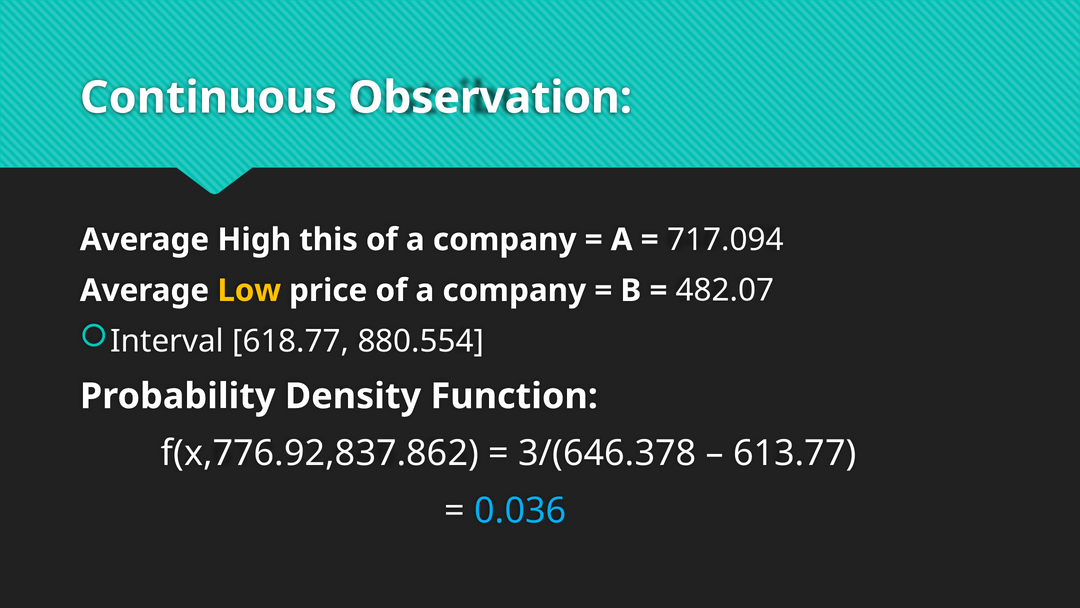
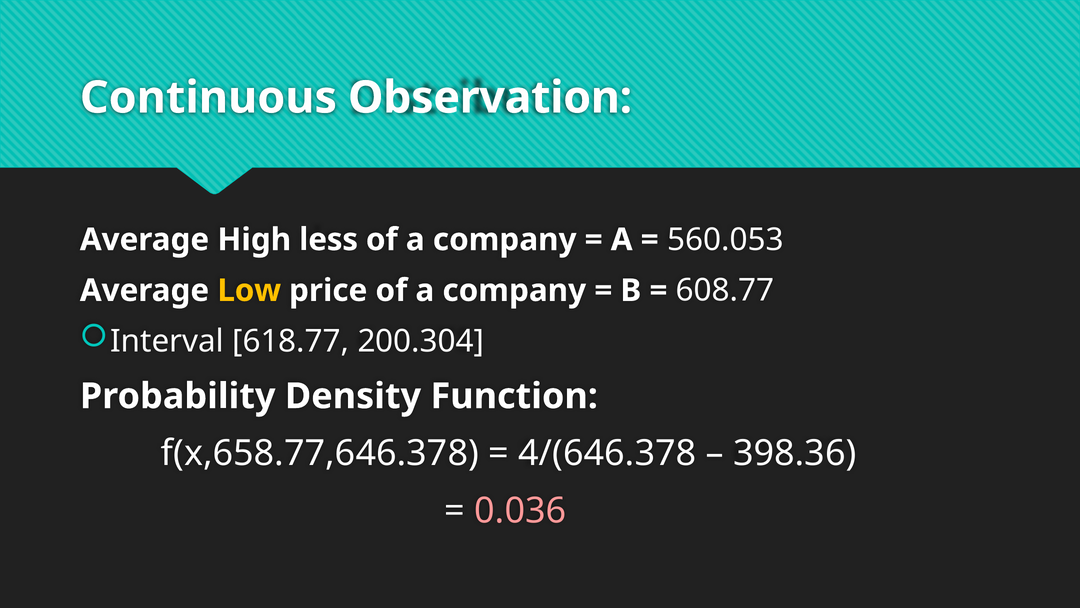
this: this -> less
717.094: 717.094 -> 560.053
482.07: 482.07 -> 608.77
880.554: 880.554 -> 200.304
f(x,776.92,837.862: f(x,776.92,837.862 -> f(x,658.77,646.378
3/(646.378: 3/(646.378 -> 4/(646.378
613.77: 613.77 -> 398.36
0.036 colour: light blue -> pink
